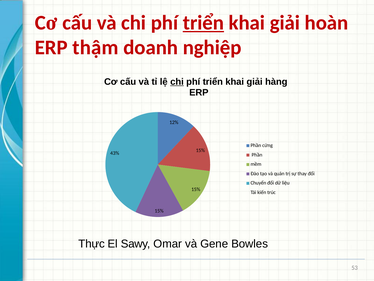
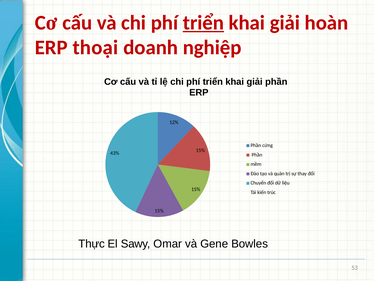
thậm: thậm -> thoại
chi at (177, 82) underline: present -> none
giải hàng: hàng -> phần
